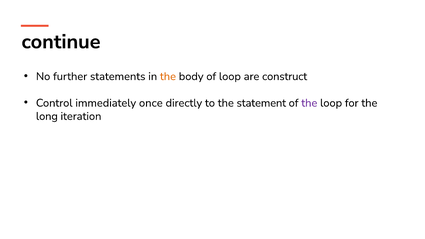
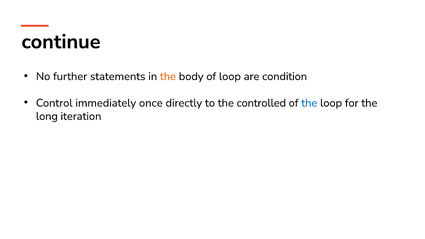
construct: construct -> condition
statement: statement -> controlled
the at (309, 103) colour: purple -> blue
